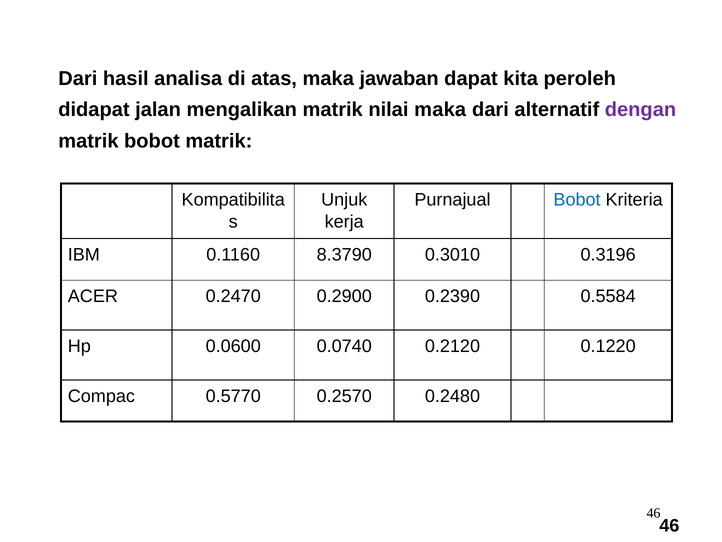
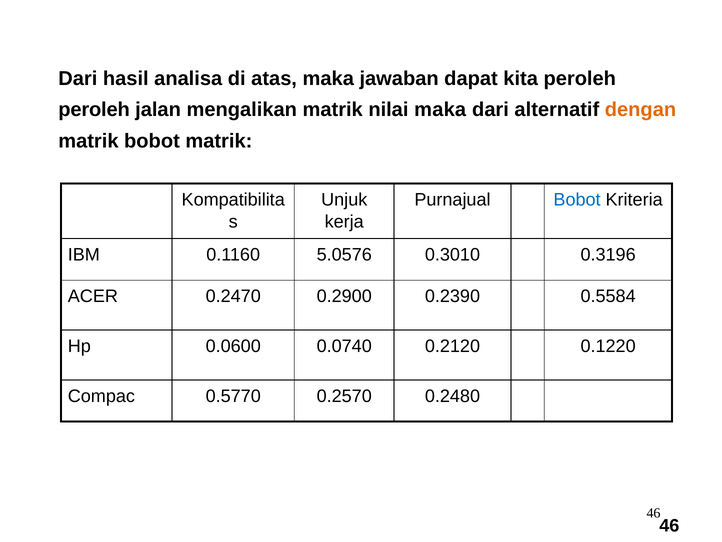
didapat at (94, 110): didapat -> peroleh
dengan colour: purple -> orange
8.3790: 8.3790 -> 5.0576
